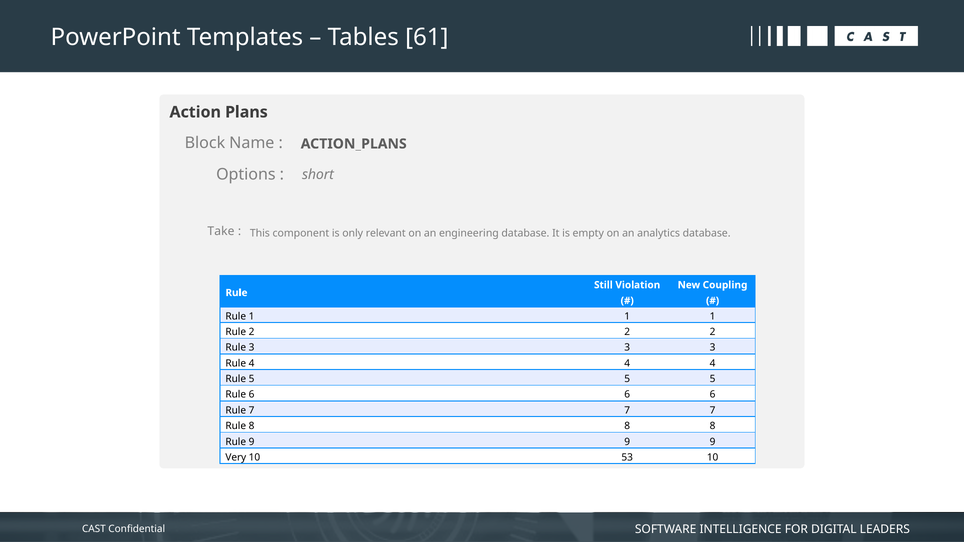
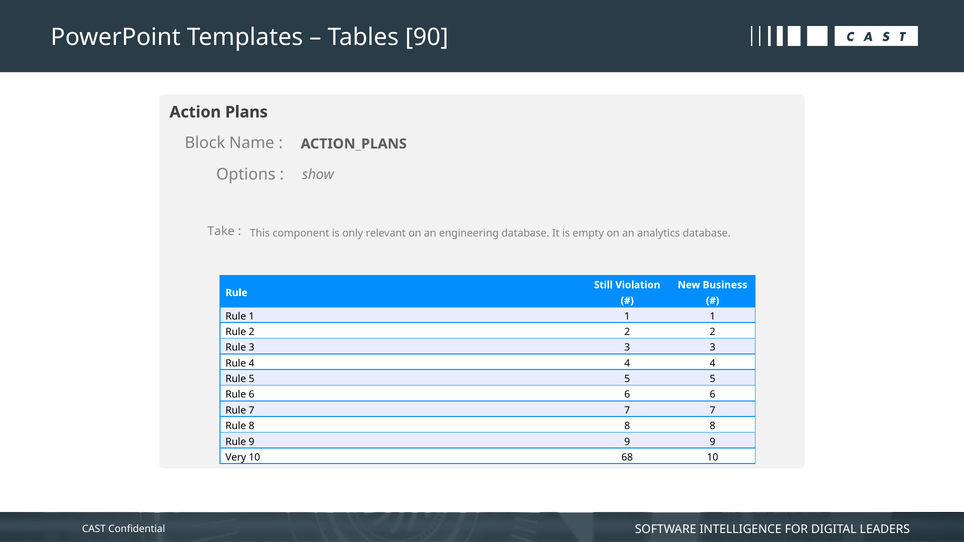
61: 61 -> 90
short: short -> show
Coupling: Coupling -> Business
53: 53 -> 68
